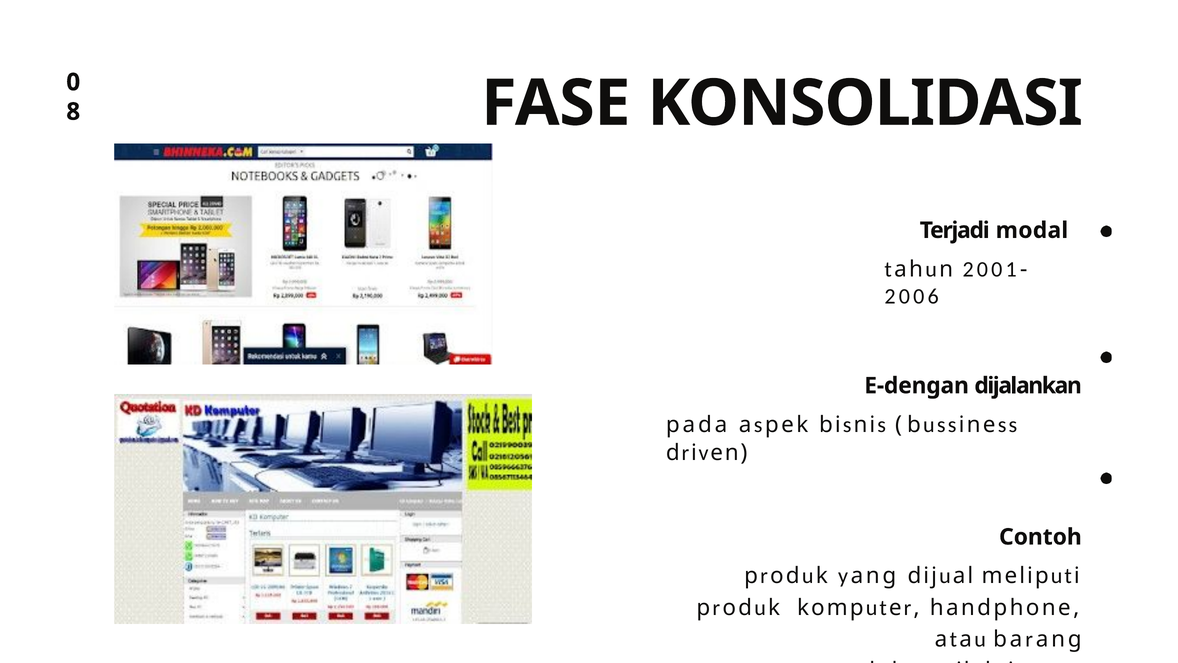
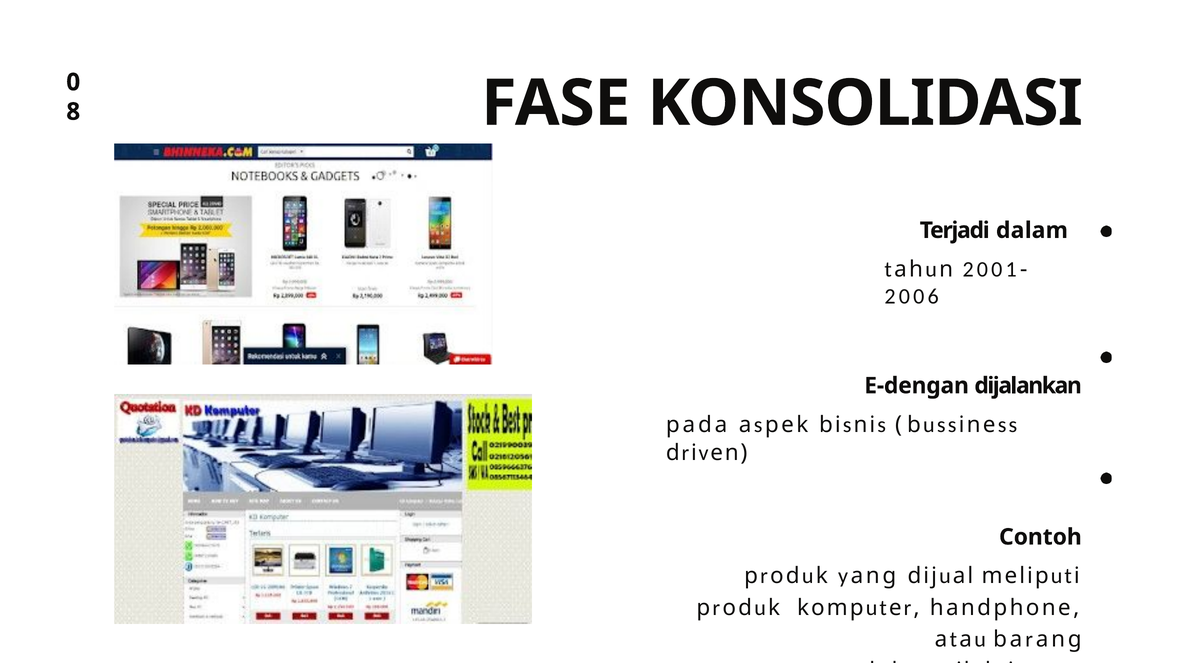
modal: modal -> dalam
